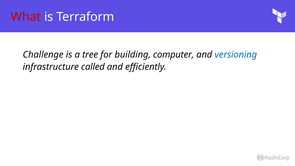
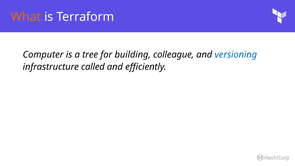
What colour: red -> orange
Challenge: Challenge -> Computer
computer: computer -> colleague
